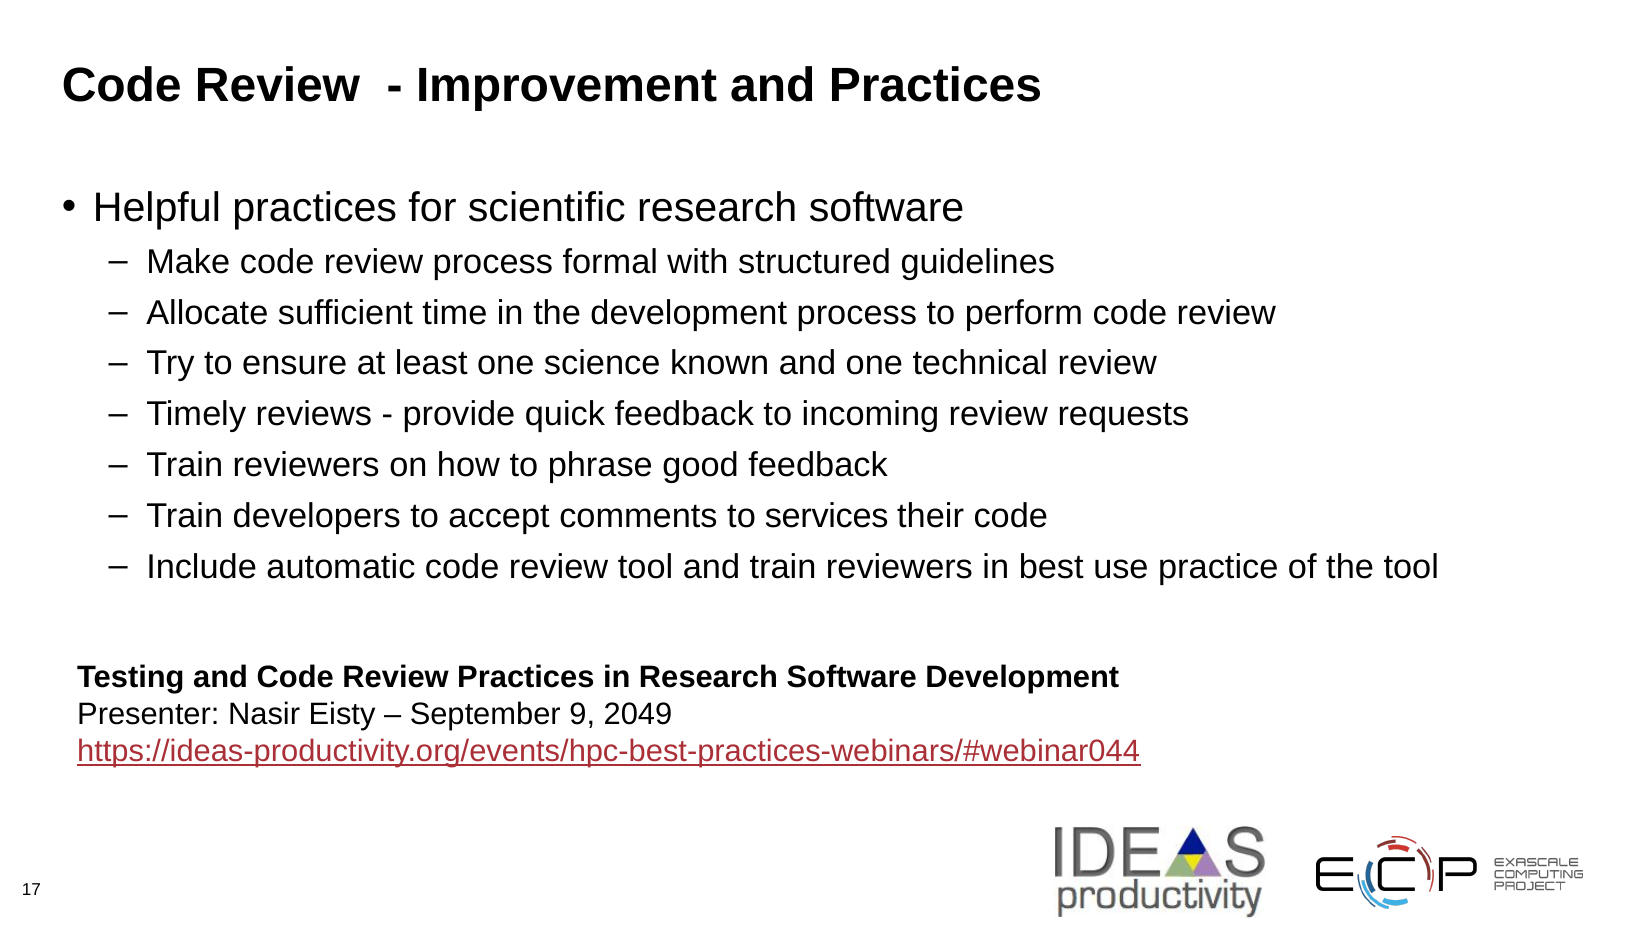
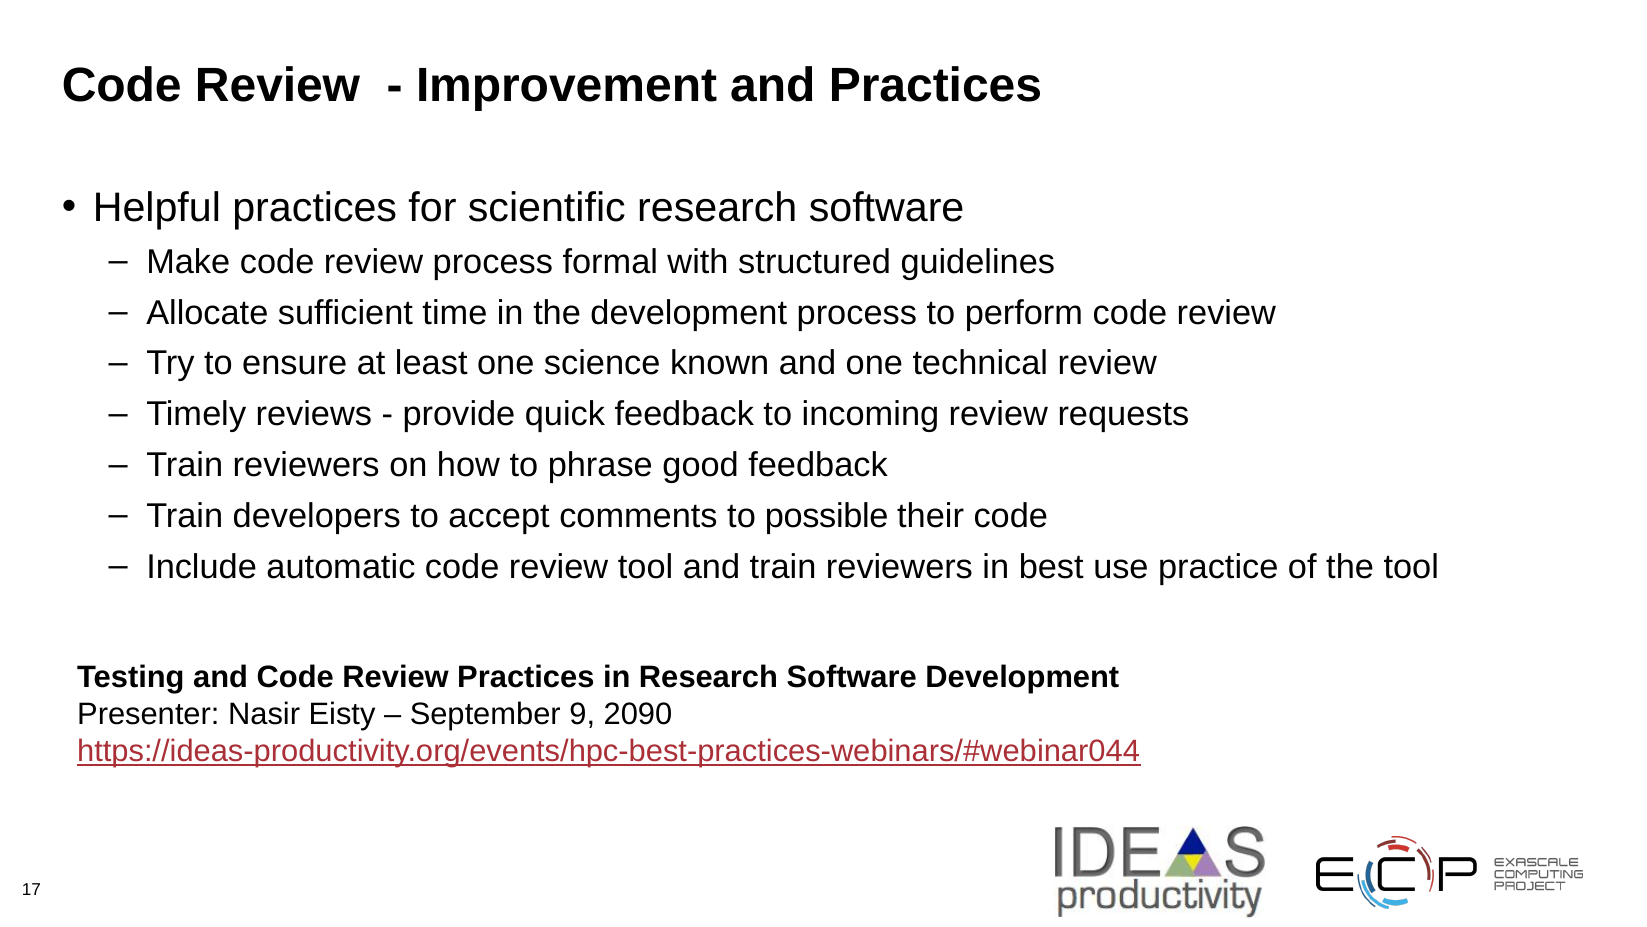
services: services -> possible
2049: 2049 -> 2090
